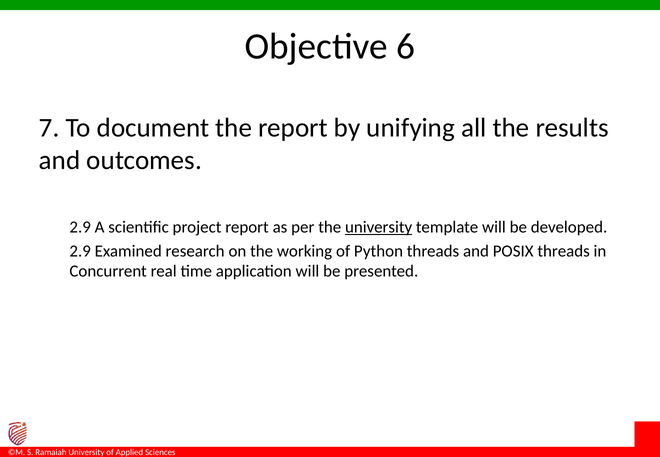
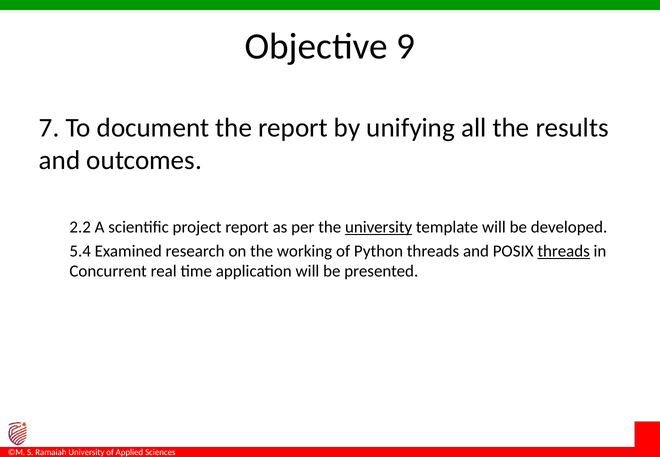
6: 6 -> 9
2.9 at (80, 227): 2.9 -> 2.2
2.9 at (80, 251): 2.9 -> 5.4
threads at (564, 251) underline: none -> present
